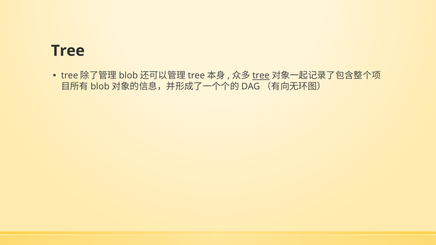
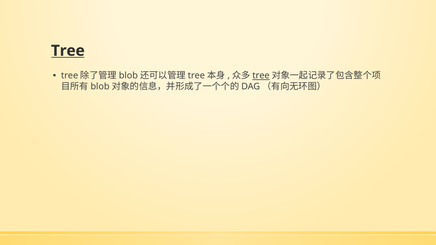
Tree at (68, 51) underline: none -> present
